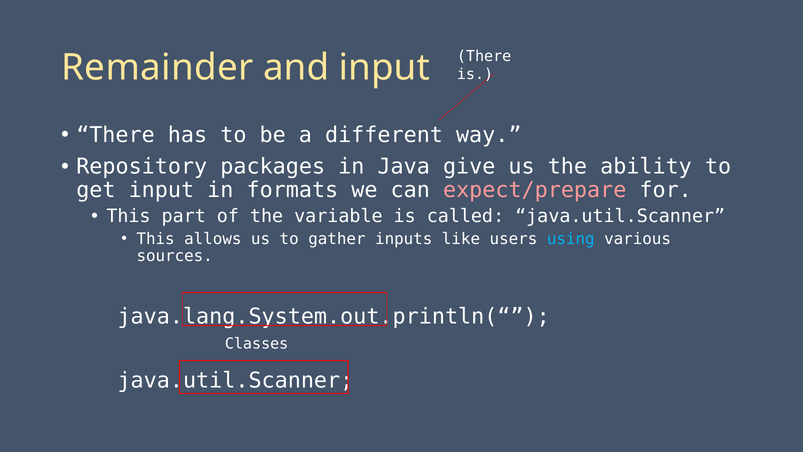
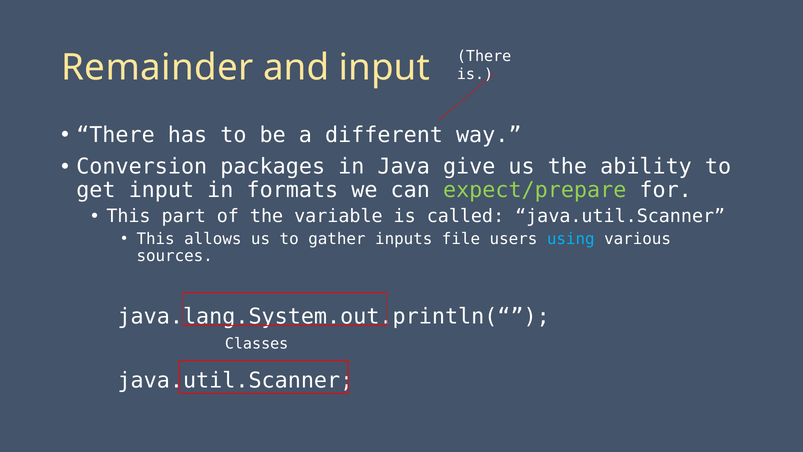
Repository: Repository -> Conversion
expect/prepare colour: pink -> light green
like: like -> file
